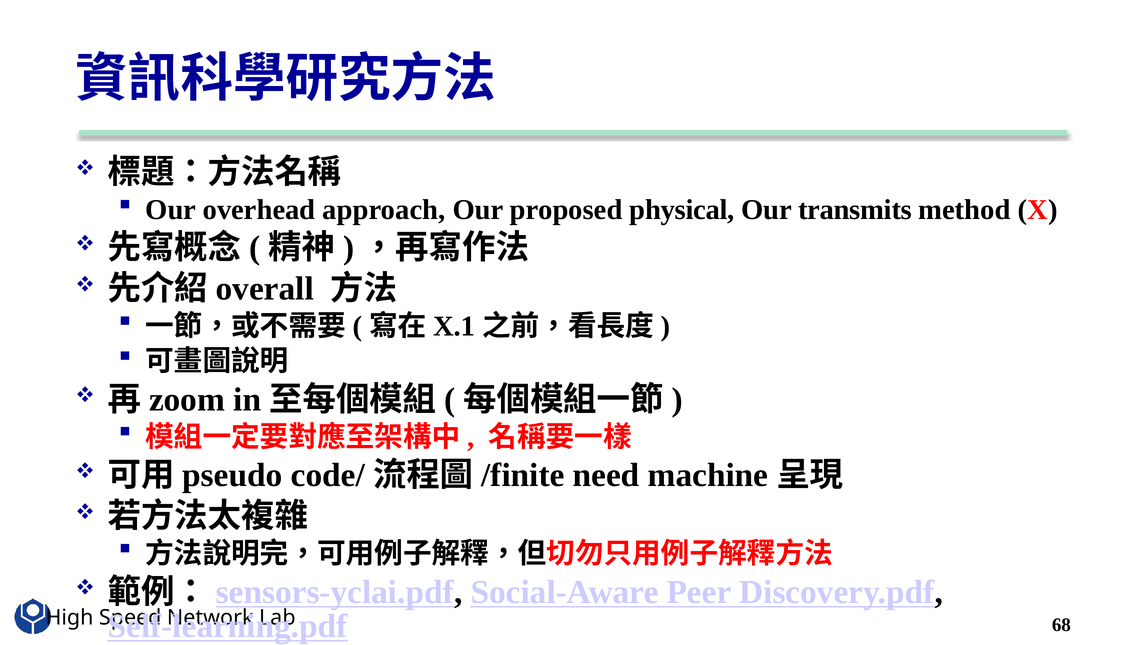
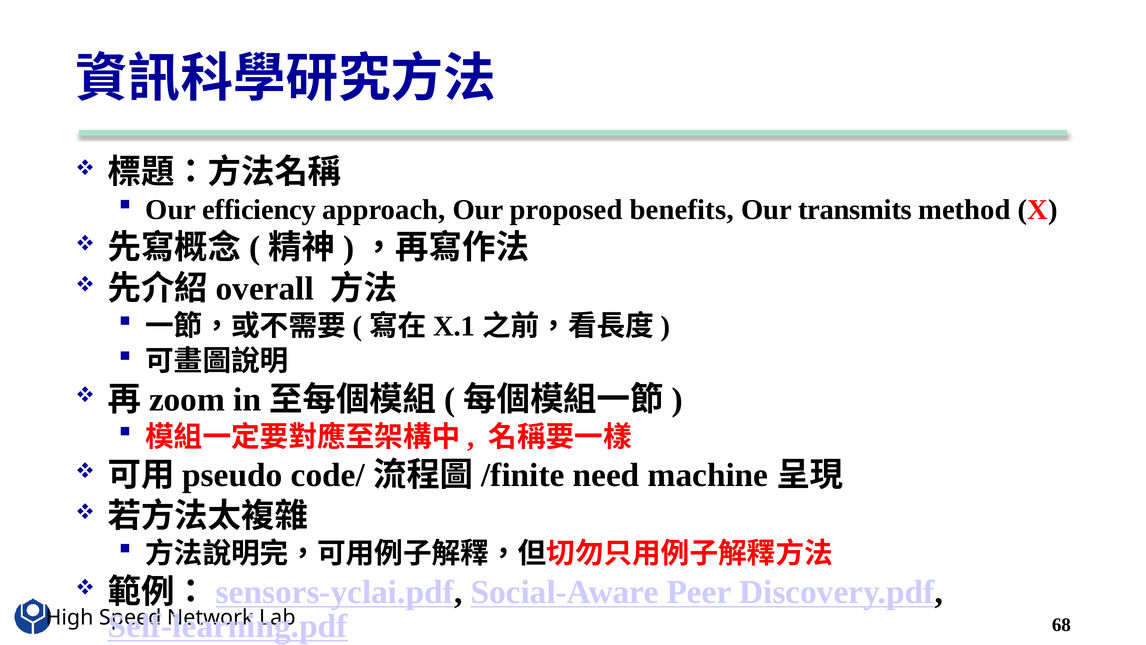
overhead: overhead -> efficiency
physical: physical -> benefits
